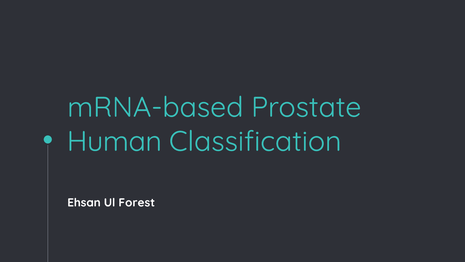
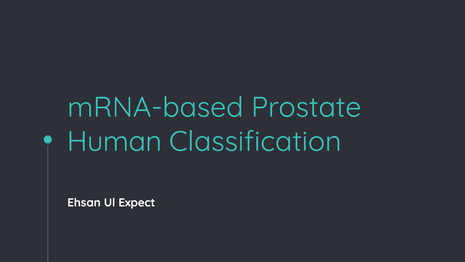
Forest: Forest -> Expect
